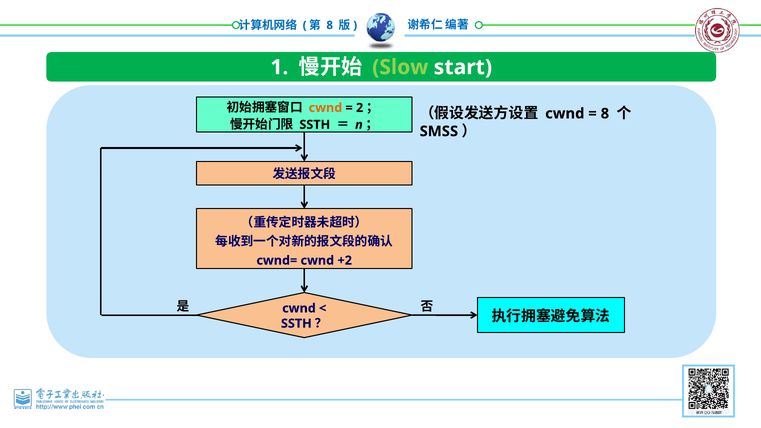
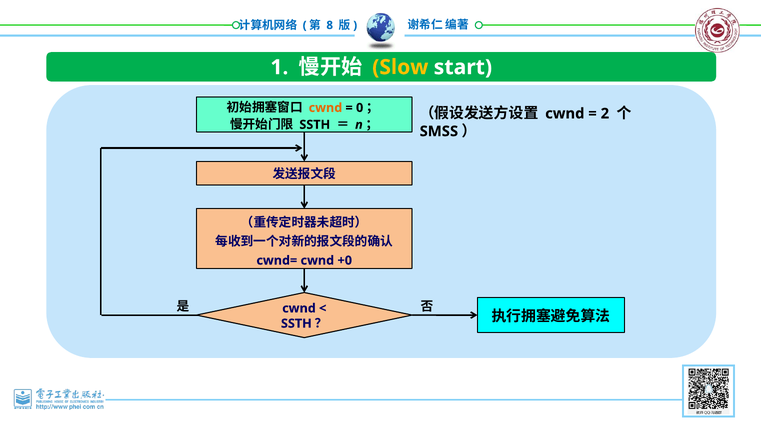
Slow colour: light green -> yellow
2: 2 -> 0
8 at (605, 114): 8 -> 2
+2: +2 -> +0
